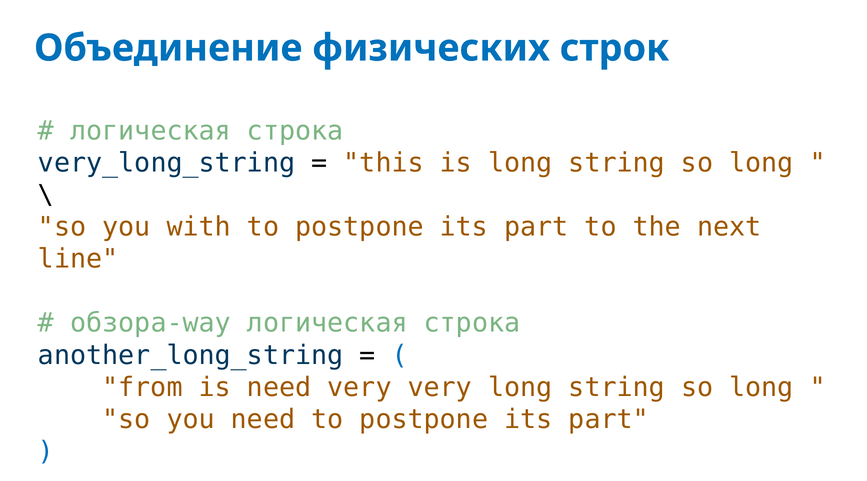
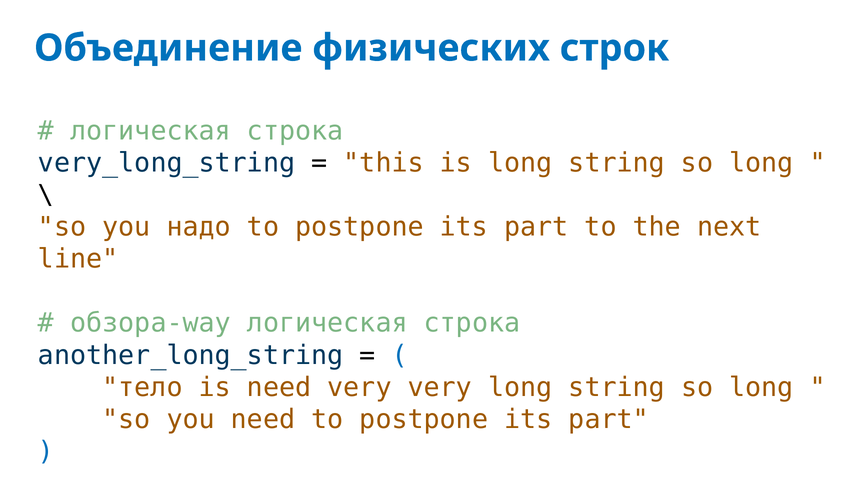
with: with -> надо
from: from -> тело
